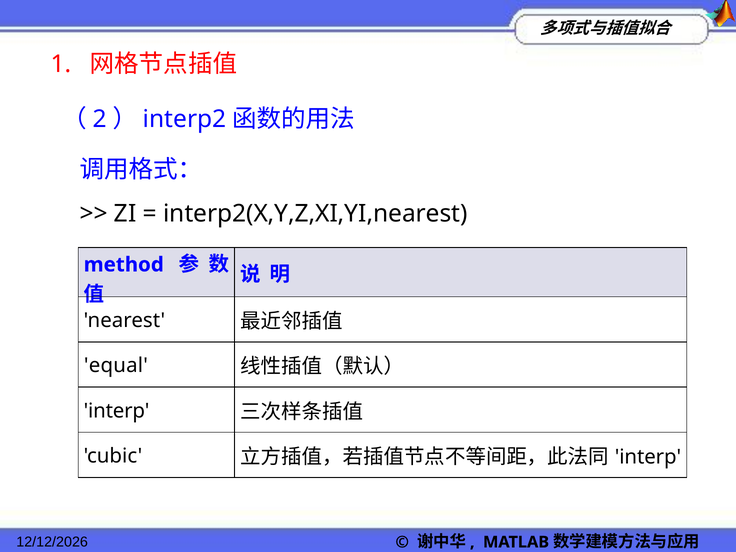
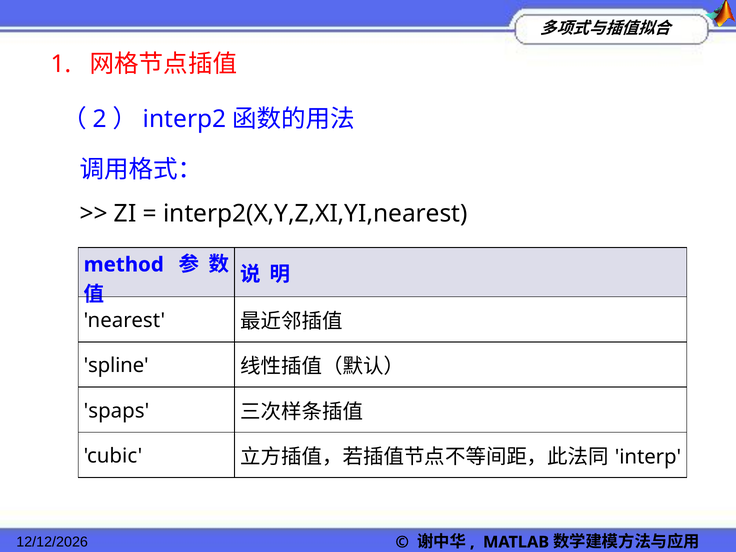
equal: equal -> spline
interp at (117, 411): interp -> spaps
